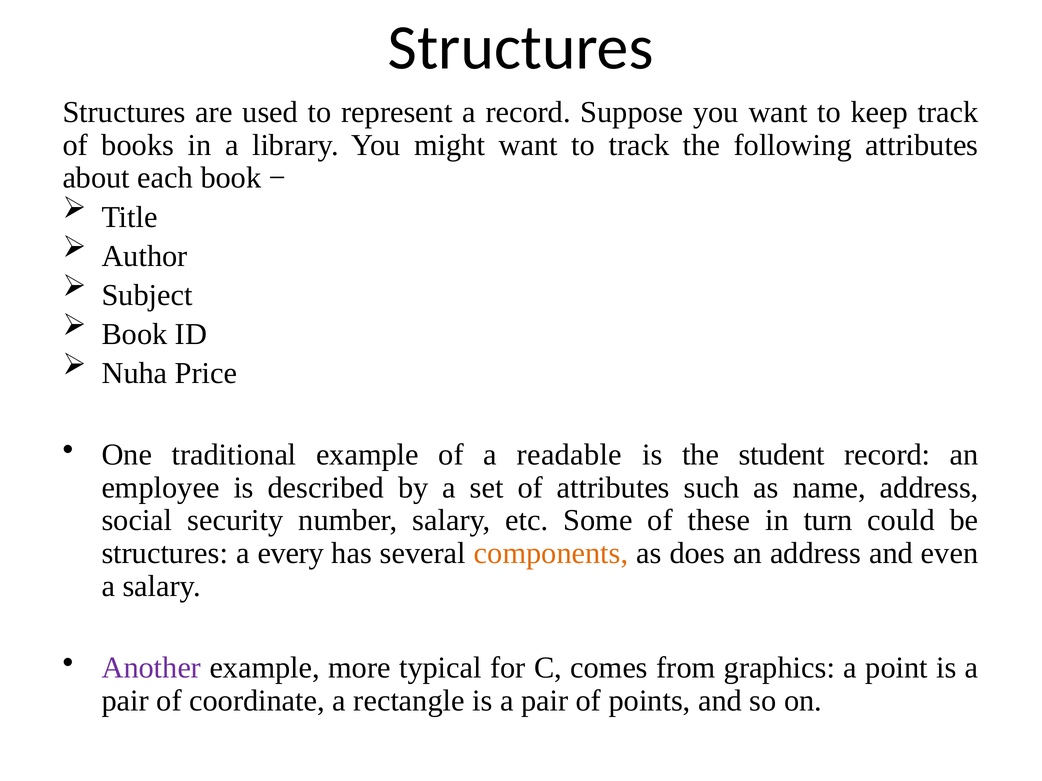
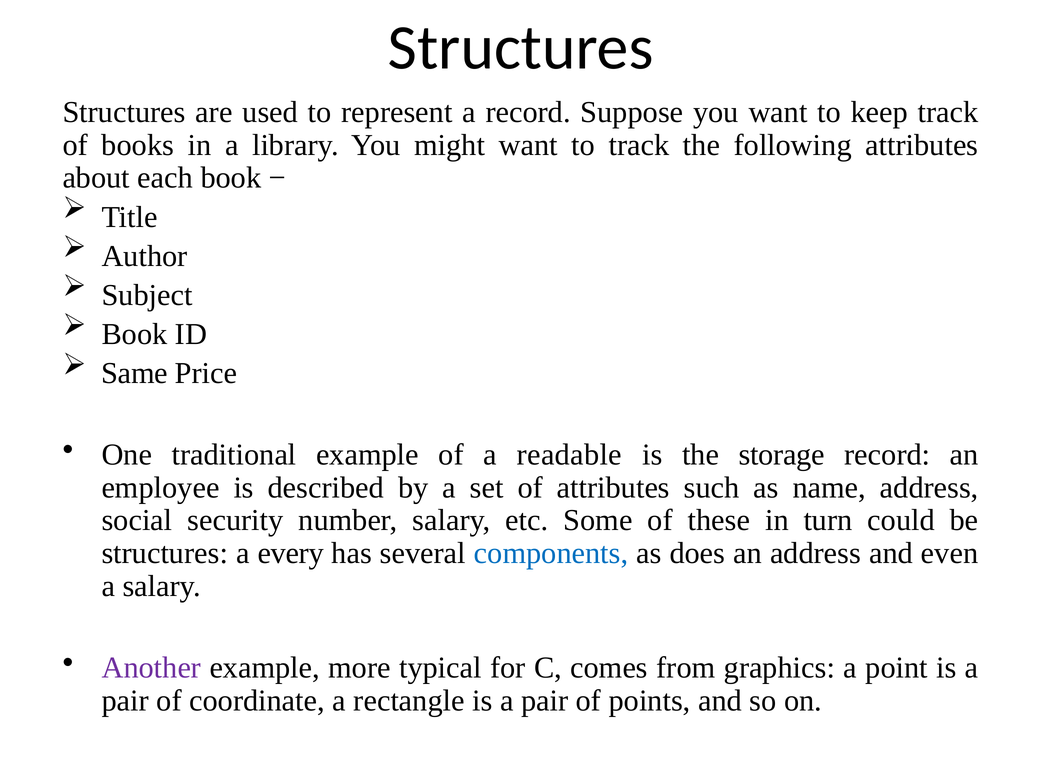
Nuha: Nuha -> Same
student: student -> storage
components colour: orange -> blue
